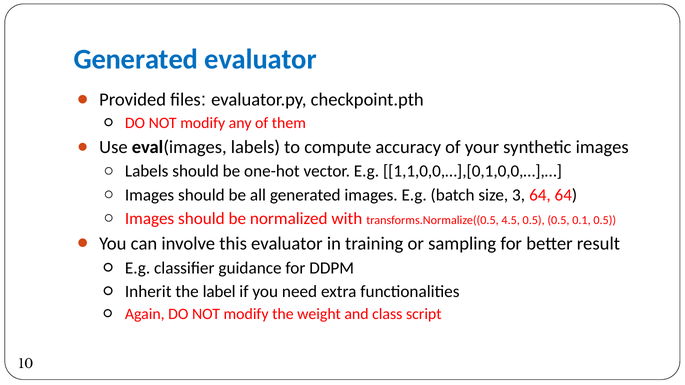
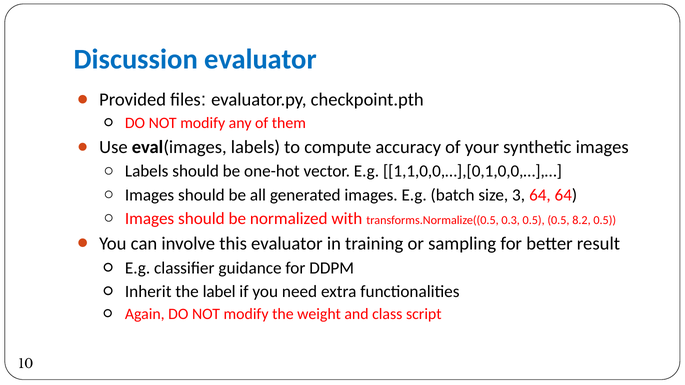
Generated at (136, 59): Generated -> Discussion
4.5: 4.5 -> 0.3
0.1: 0.1 -> 8.2
